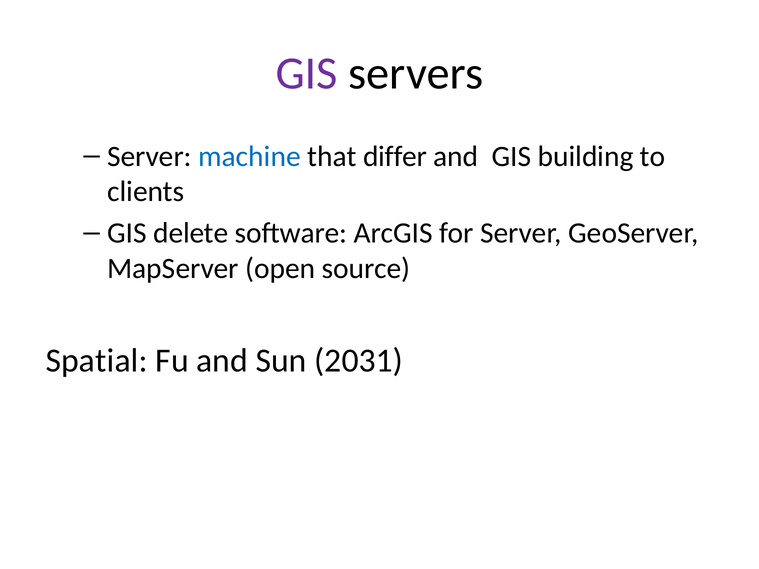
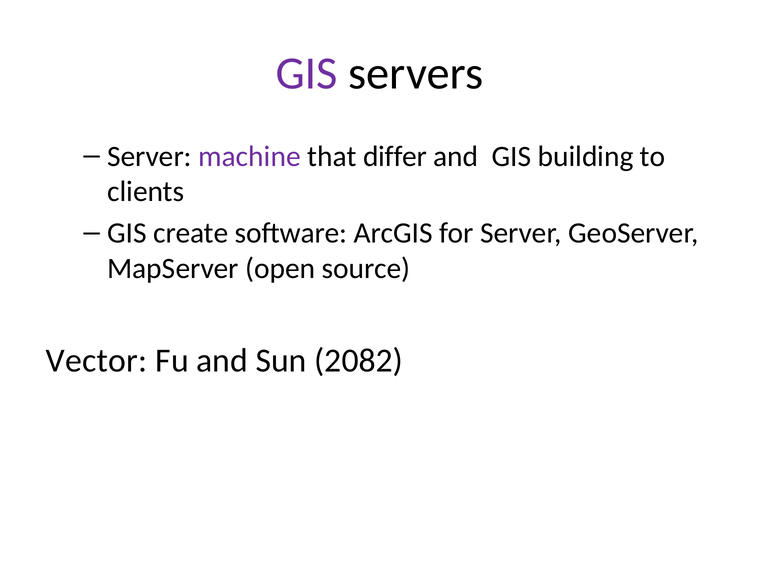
machine colour: blue -> purple
delete: delete -> create
Spatial: Spatial -> Vector
2031: 2031 -> 2082
